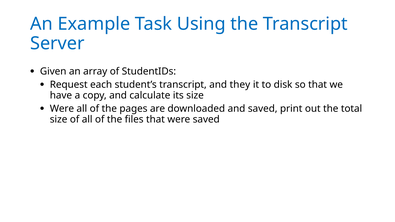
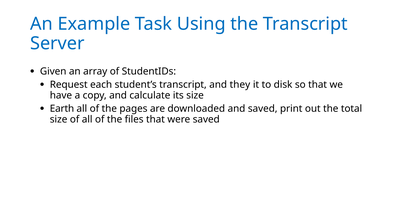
Were at (62, 109): Were -> Earth
